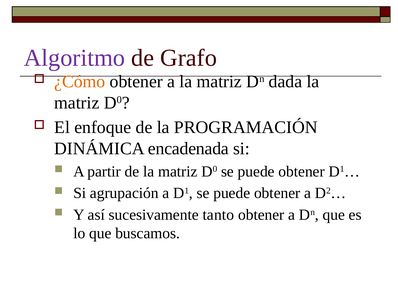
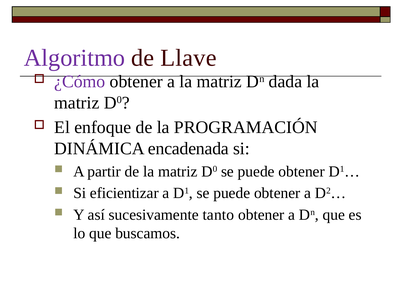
Grafo: Grafo -> Llave
¿Cómo colour: orange -> purple
agrupación: agrupación -> eficientizar
